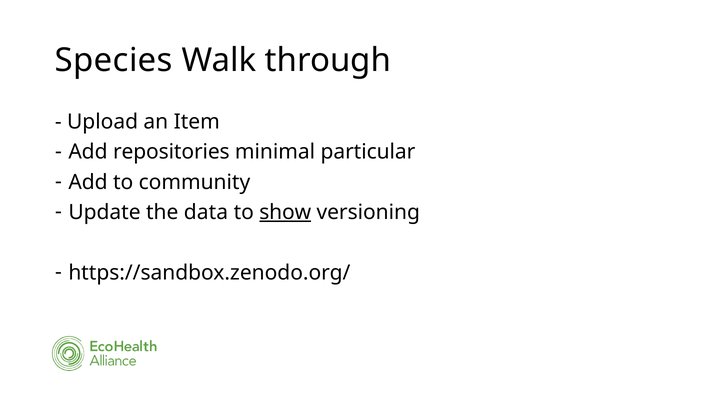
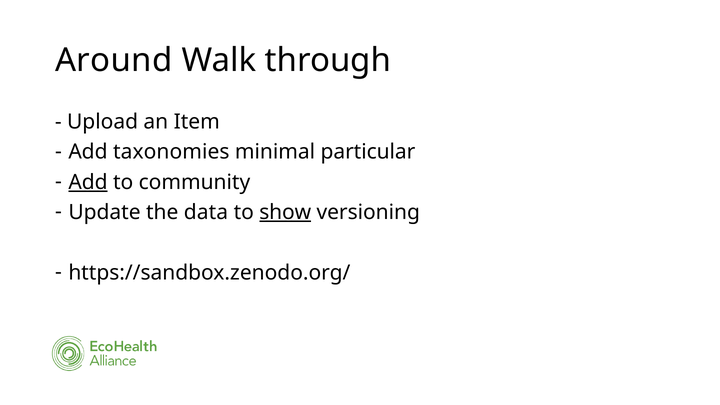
Species: Species -> Around
repositories: repositories -> taxonomies
Add at (88, 182) underline: none -> present
